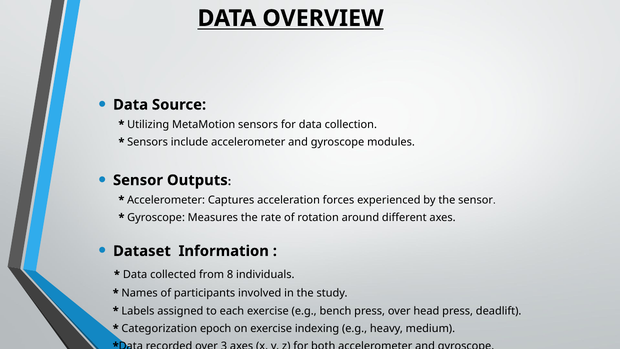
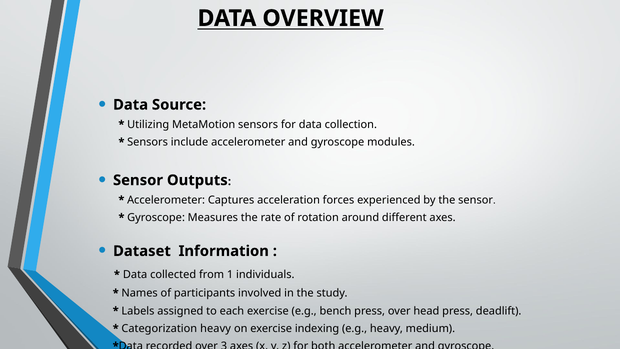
8: 8 -> 1
Categorization epoch: epoch -> heavy
